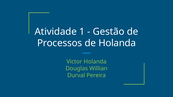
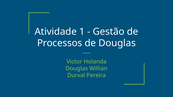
de Holanda: Holanda -> Douglas
